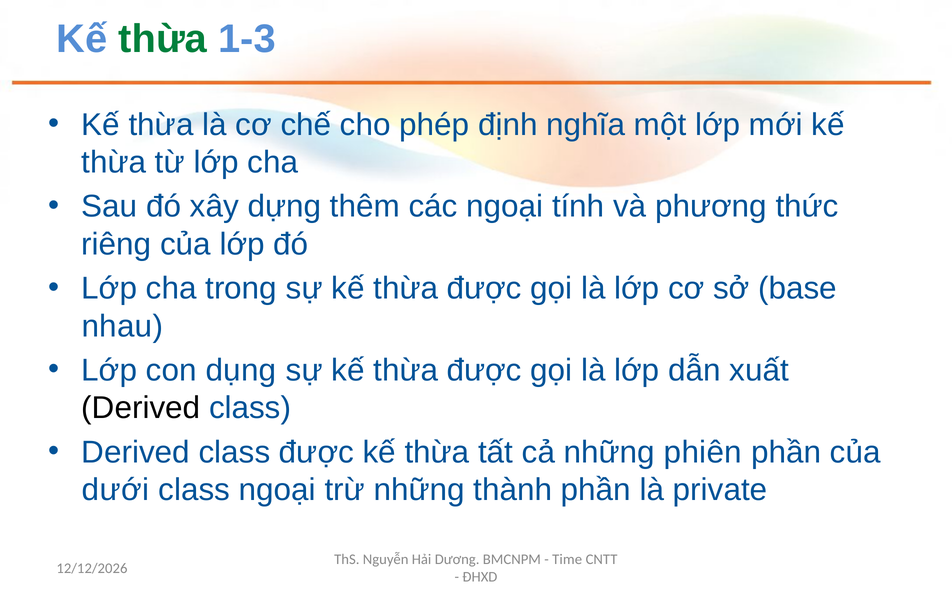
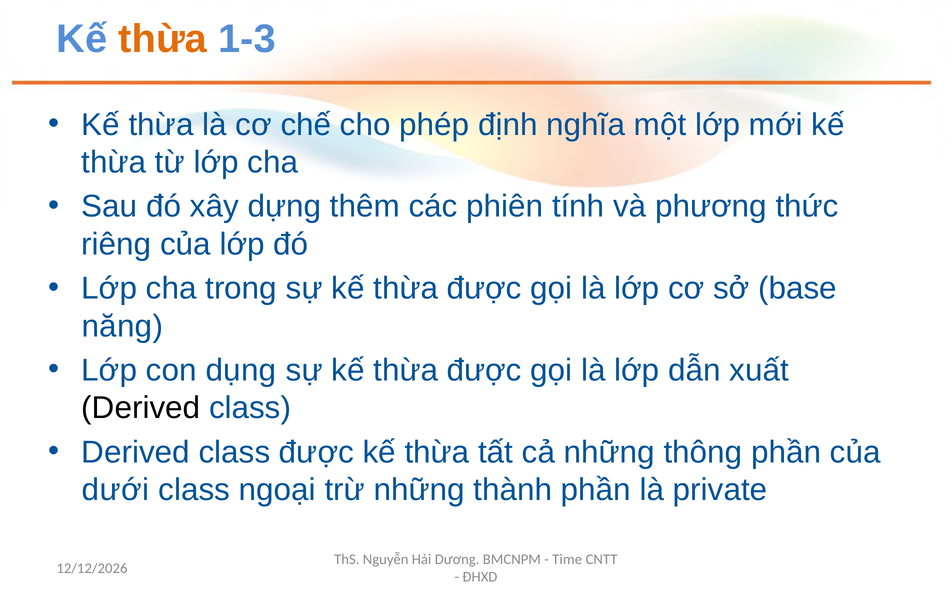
thừa at (163, 39) colour: green -> orange
các ngoại: ngoại -> phiên
nhau: nhau -> năng
phiên: phiên -> thông
